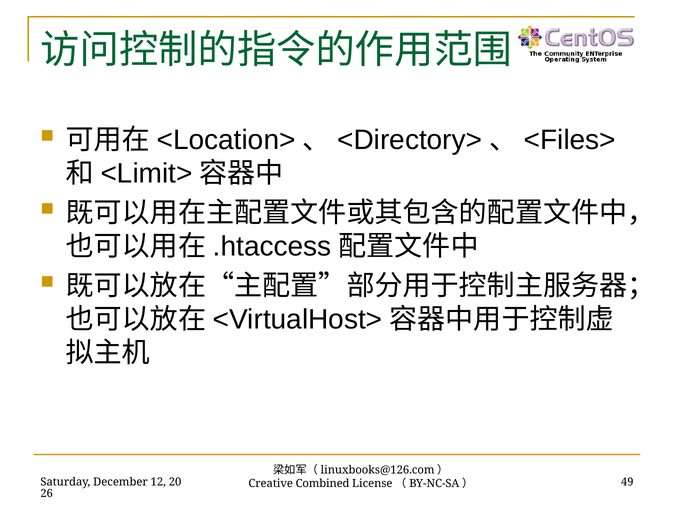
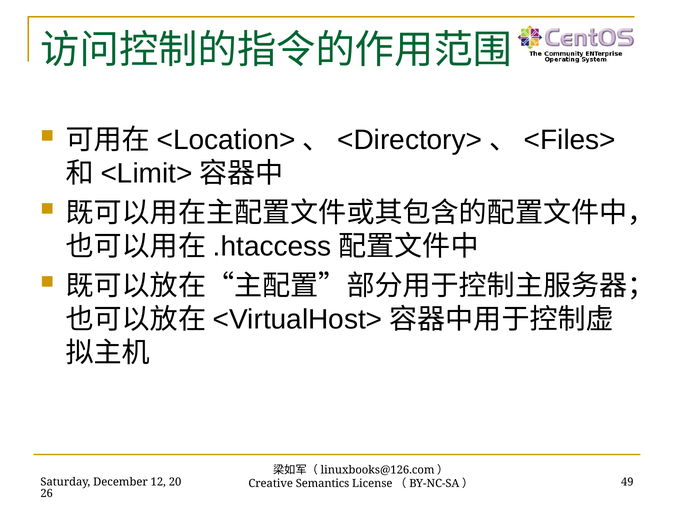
Combined: Combined -> Semantics
